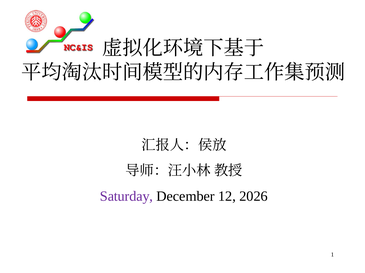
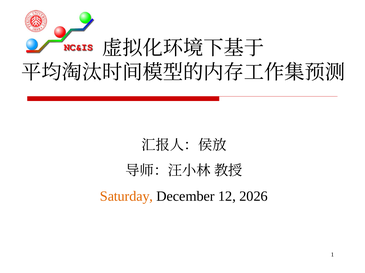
Saturday colour: purple -> orange
